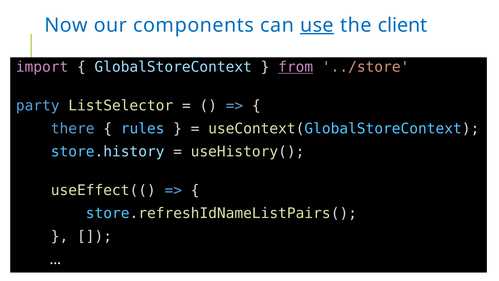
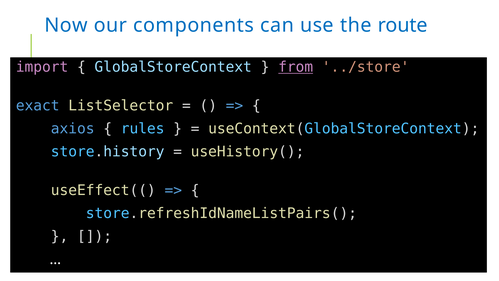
use underline: present -> none
client: client -> route
party: party -> exact
there: there -> axios
